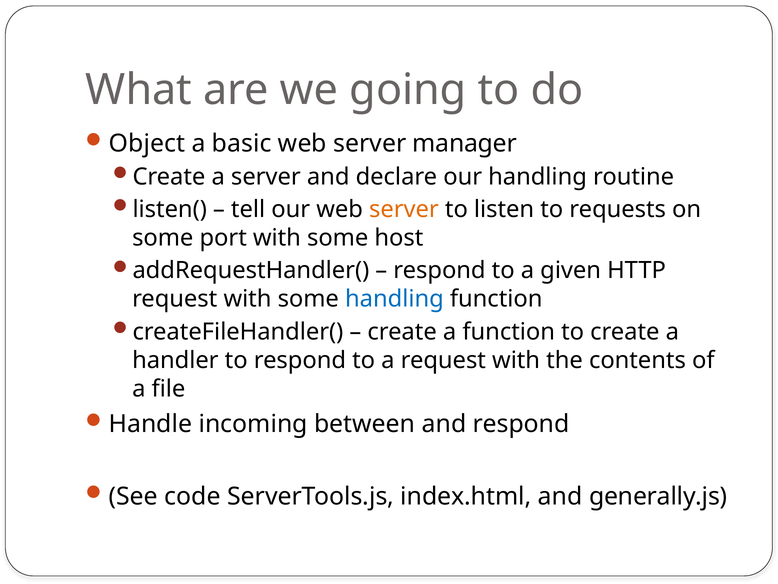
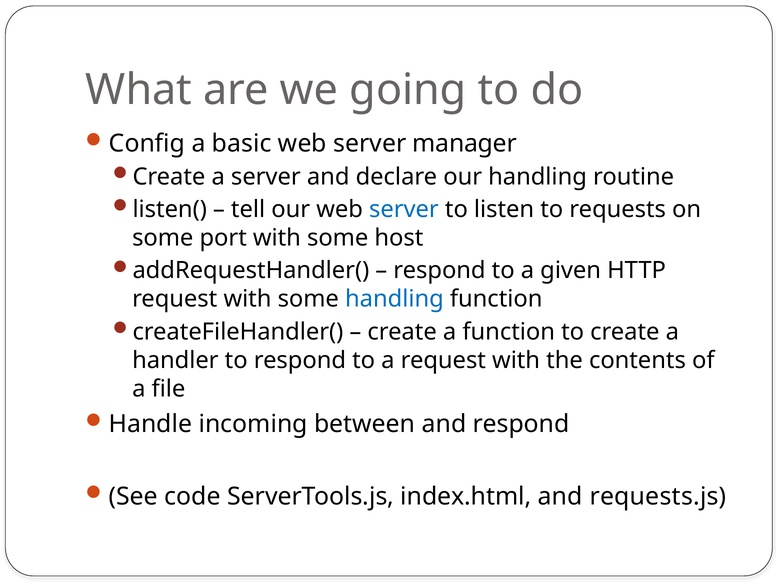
Object: Object -> Config
server at (404, 209) colour: orange -> blue
generally.js: generally.js -> requests.js
